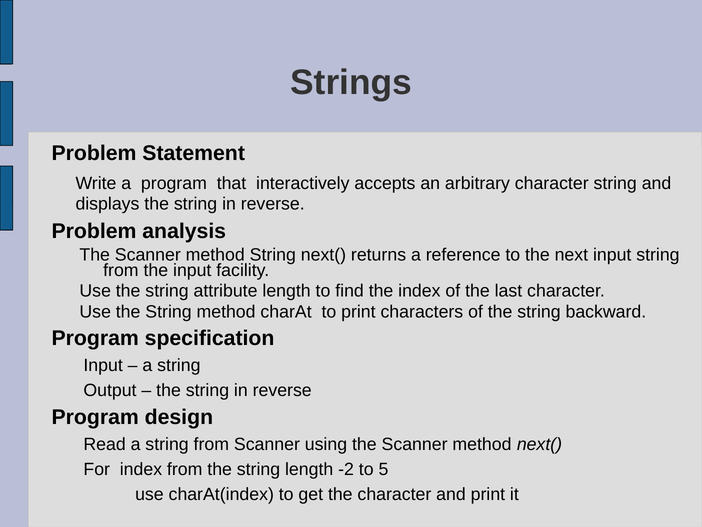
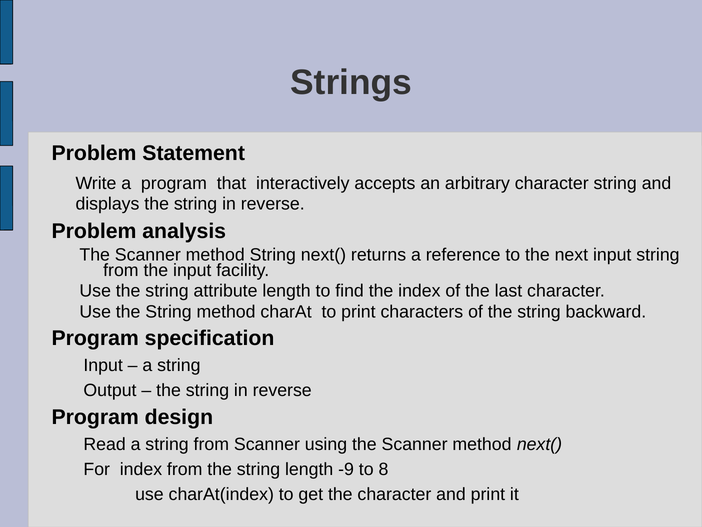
-2: -2 -> -9
5: 5 -> 8
